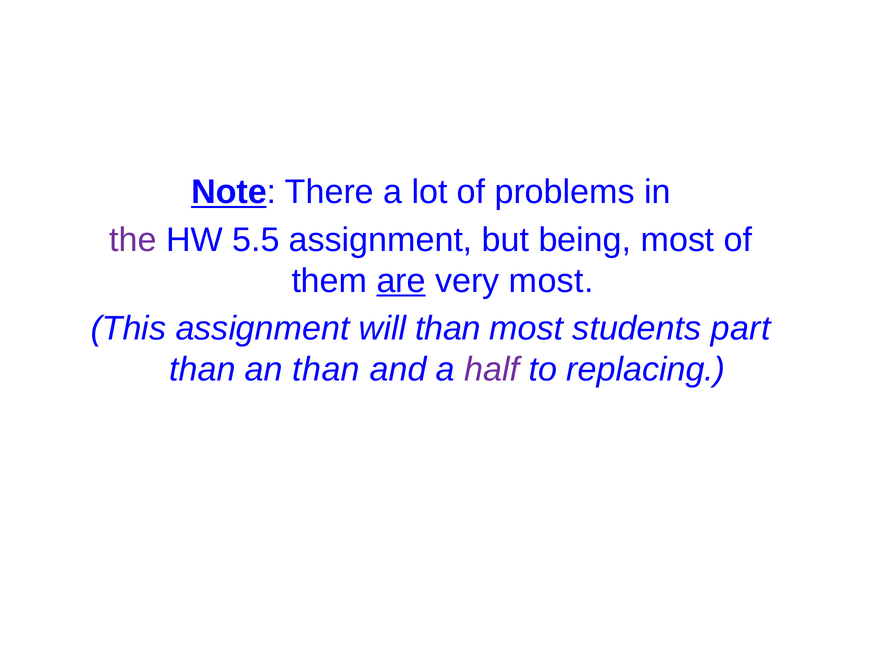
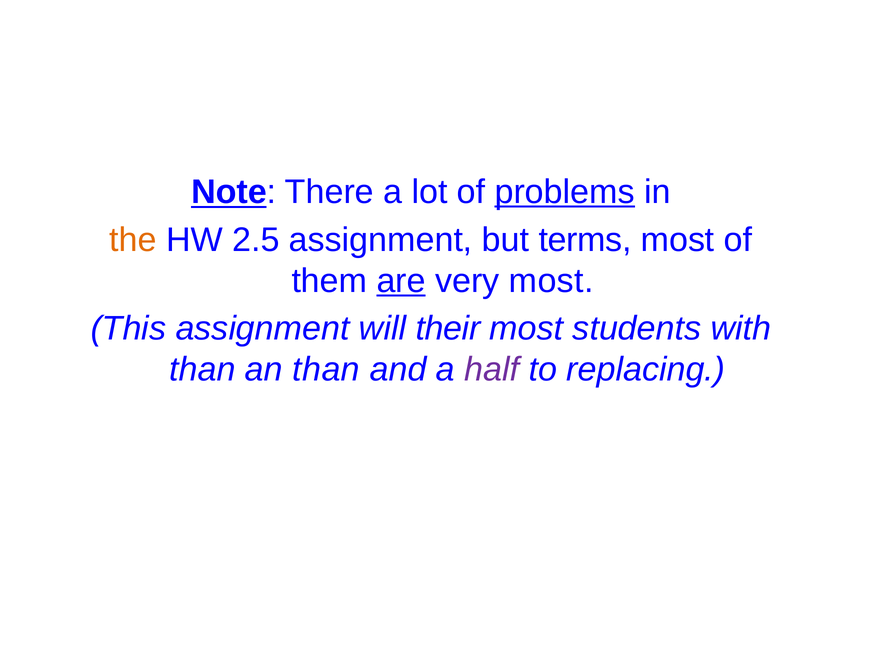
problems underline: none -> present
the colour: purple -> orange
5.5: 5.5 -> 2.5
being: being -> terms
will than: than -> their
part: part -> with
